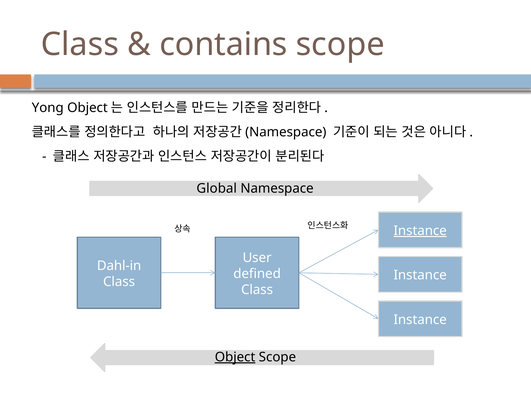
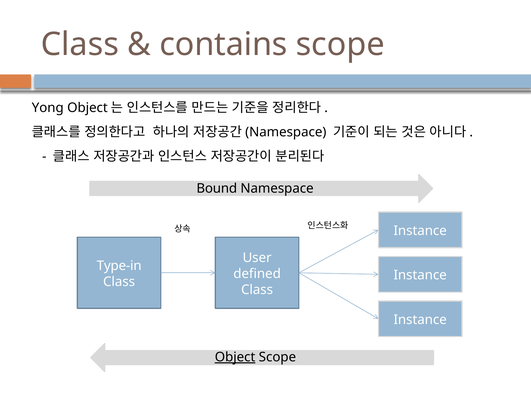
Global: Global -> Bound
Instance at (420, 230) underline: present -> none
Dahl-in: Dahl-in -> Type-in
